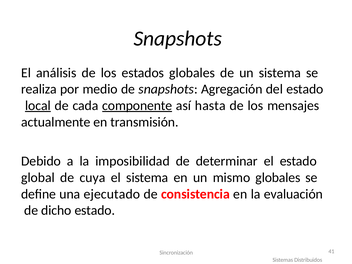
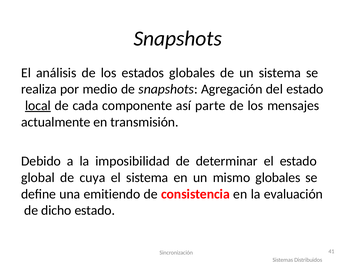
componente underline: present -> none
hasta: hasta -> parte
ejecutado: ejecutado -> emitiendo
